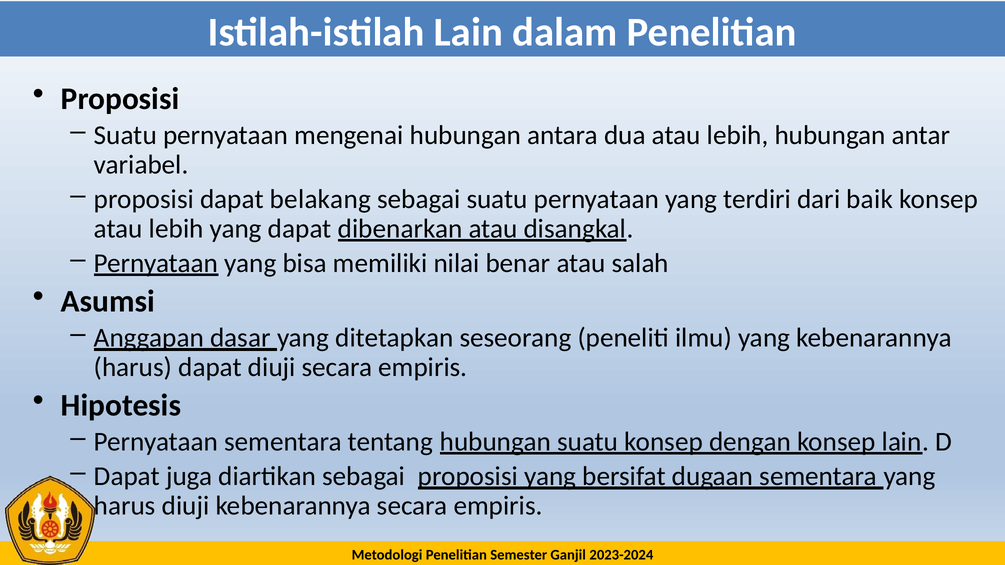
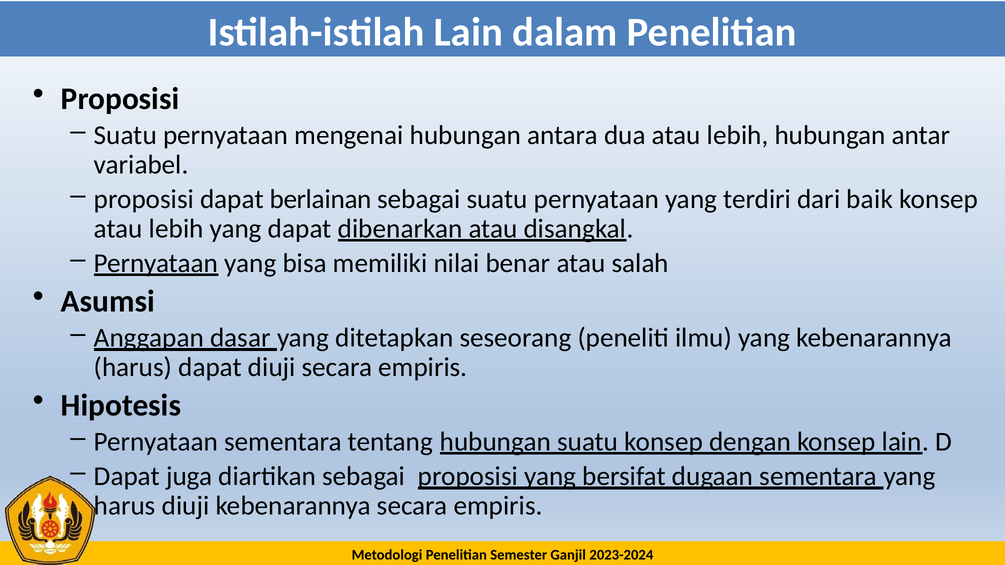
belakang: belakang -> berlainan
